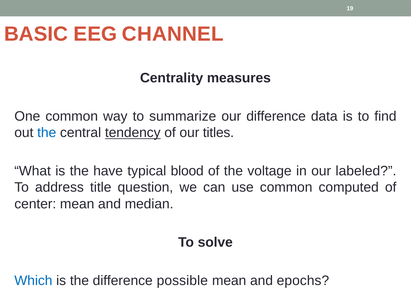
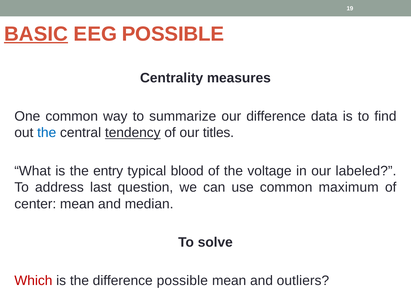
BASIC underline: none -> present
EEG CHANNEL: CHANNEL -> POSSIBLE
have: have -> entry
title: title -> last
computed: computed -> maximum
Which colour: blue -> red
epochs: epochs -> outliers
